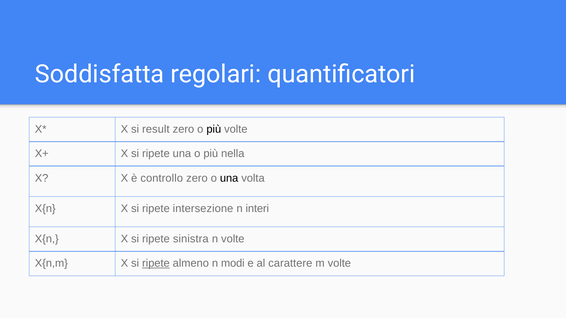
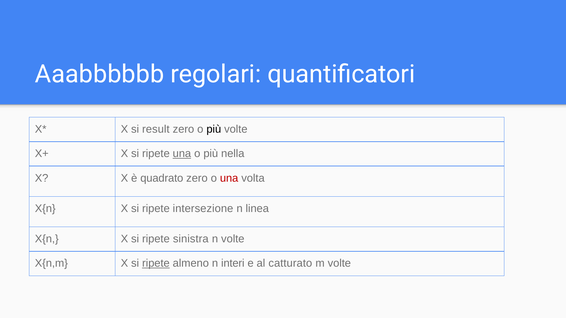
Soddisfatta: Soddisfatta -> Aaabbbbbb
una at (182, 154) underline: none -> present
controllo: controllo -> quadrato
una at (229, 178) colour: black -> red
interi: interi -> linea
modi: modi -> interi
carattere: carattere -> catturato
